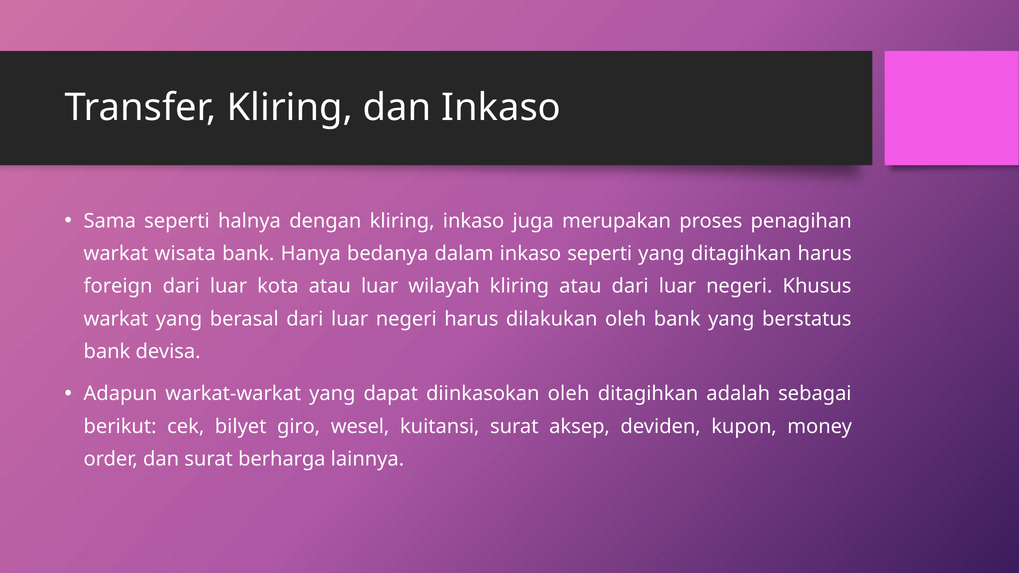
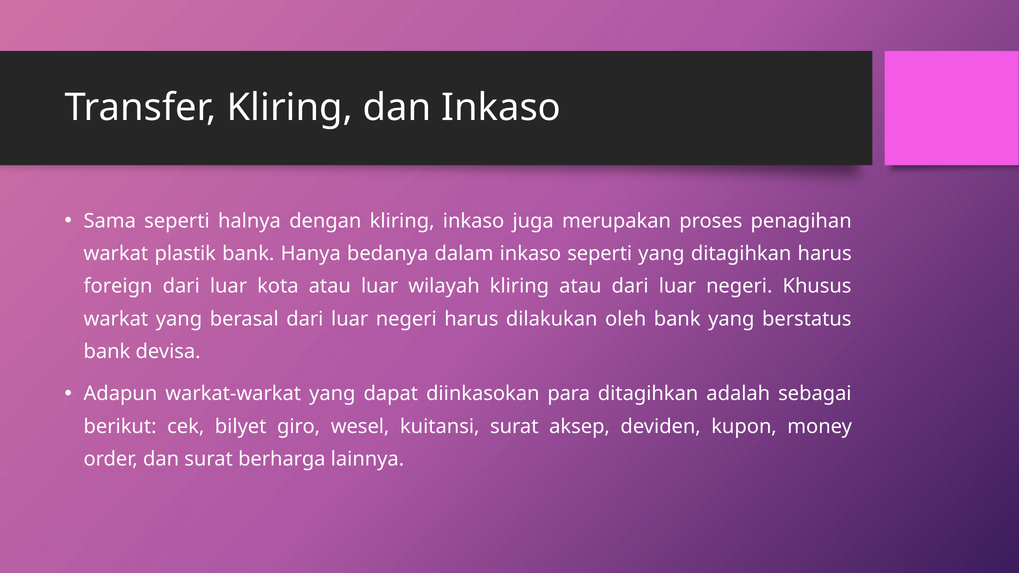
wisata: wisata -> plastik
diinkasokan oleh: oleh -> para
